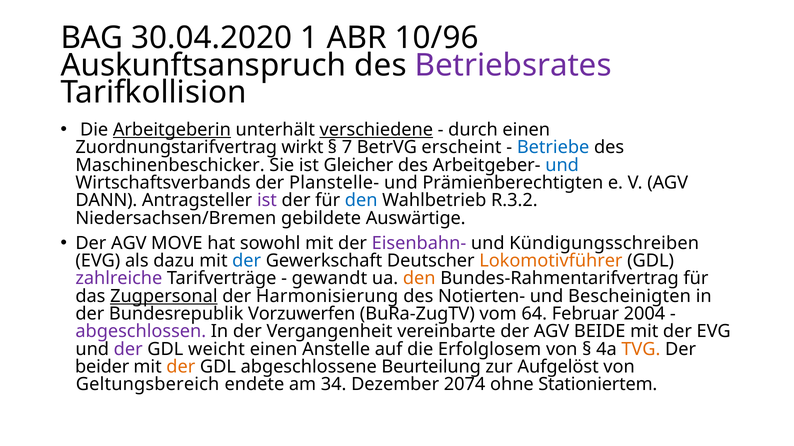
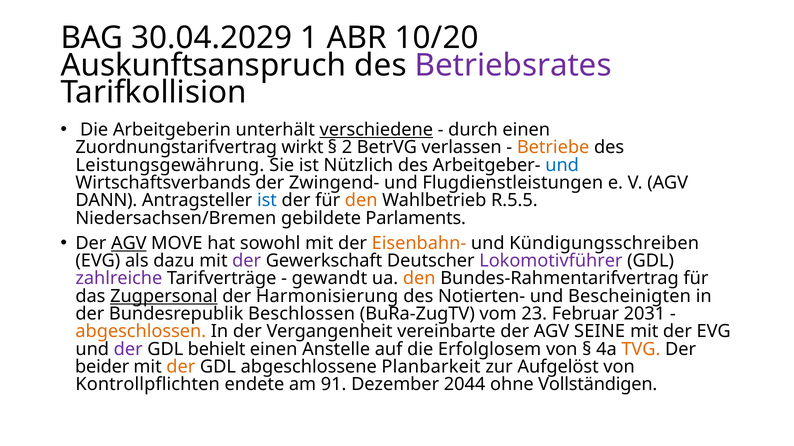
30.04.2020: 30.04.2020 -> 30.04.2029
10/96: 10/96 -> 10/20
Arbeitgeberin underline: present -> none
7: 7 -> 2
erscheint: erscheint -> verlassen
Betriebe colour: blue -> orange
Maschinenbeschicker: Maschinenbeschicker -> Leistungsgewährung
Gleicher: Gleicher -> Nützlich
Planstelle-: Planstelle- -> Zwingend-
Prämienberechtigten: Prämienberechtigten -> Flugdienstleistungen
ist at (267, 201) colour: purple -> blue
den at (361, 201) colour: blue -> orange
R.3.2: R.3.2 -> R.5.5
Auswärtige: Auswärtige -> Parlaments
AGV at (129, 243) underline: none -> present
Eisenbahn- colour: purple -> orange
der at (247, 261) colour: blue -> purple
Lokomotivführer colour: orange -> purple
Vorzuwerfen: Vorzuwerfen -> Beschlossen
64: 64 -> 23
2004: 2004 -> 2031
abgeschlossen colour: purple -> orange
BEIDE: BEIDE -> SEINE
weicht: weicht -> behielt
Beurteilung: Beurteilung -> Planbarkeit
Geltungsbereich: Geltungsbereich -> Kontrollpflichten
34: 34 -> 91
2074: 2074 -> 2044
Stationiertem: Stationiertem -> Vollständigen
